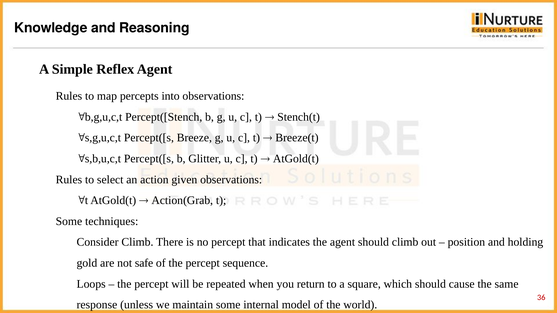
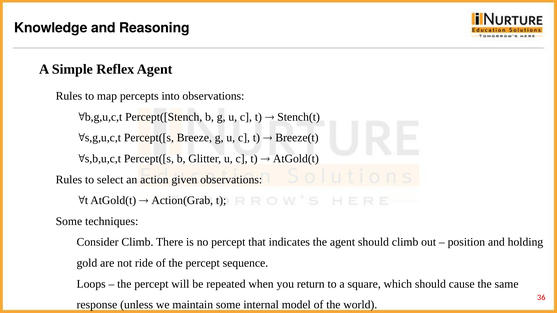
safe: safe -> ride
